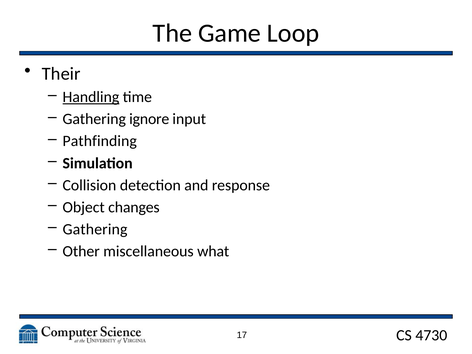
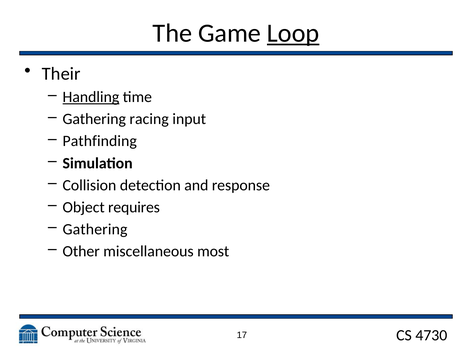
Loop underline: none -> present
ignore: ignore -> racing
changes: changes -> requires
what: what -> most
